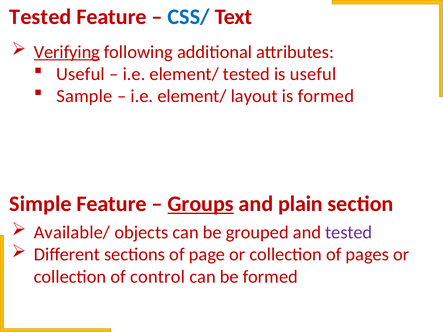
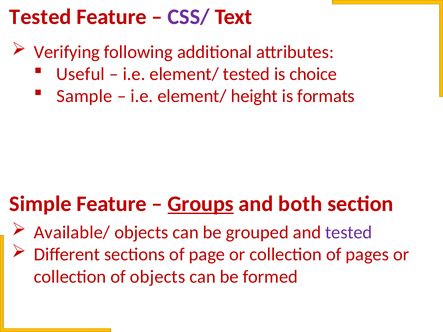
CSS/ colour: blue -> purple
Verifying underline: present -> none
is useful: useful -> choice
layout: layout -> height
is formed: formed -> formats
plain: plain -> both
of control: control -> objects
